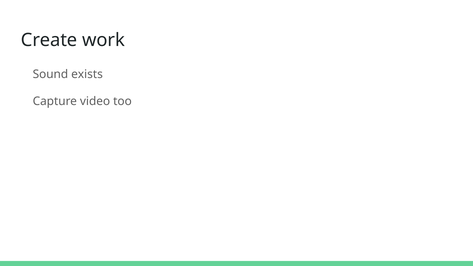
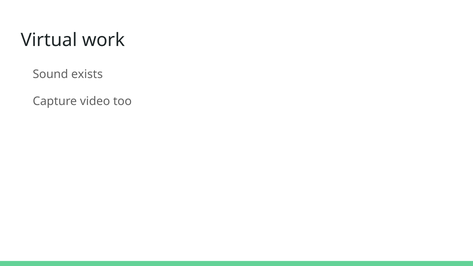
Create: Create -> Virtual
